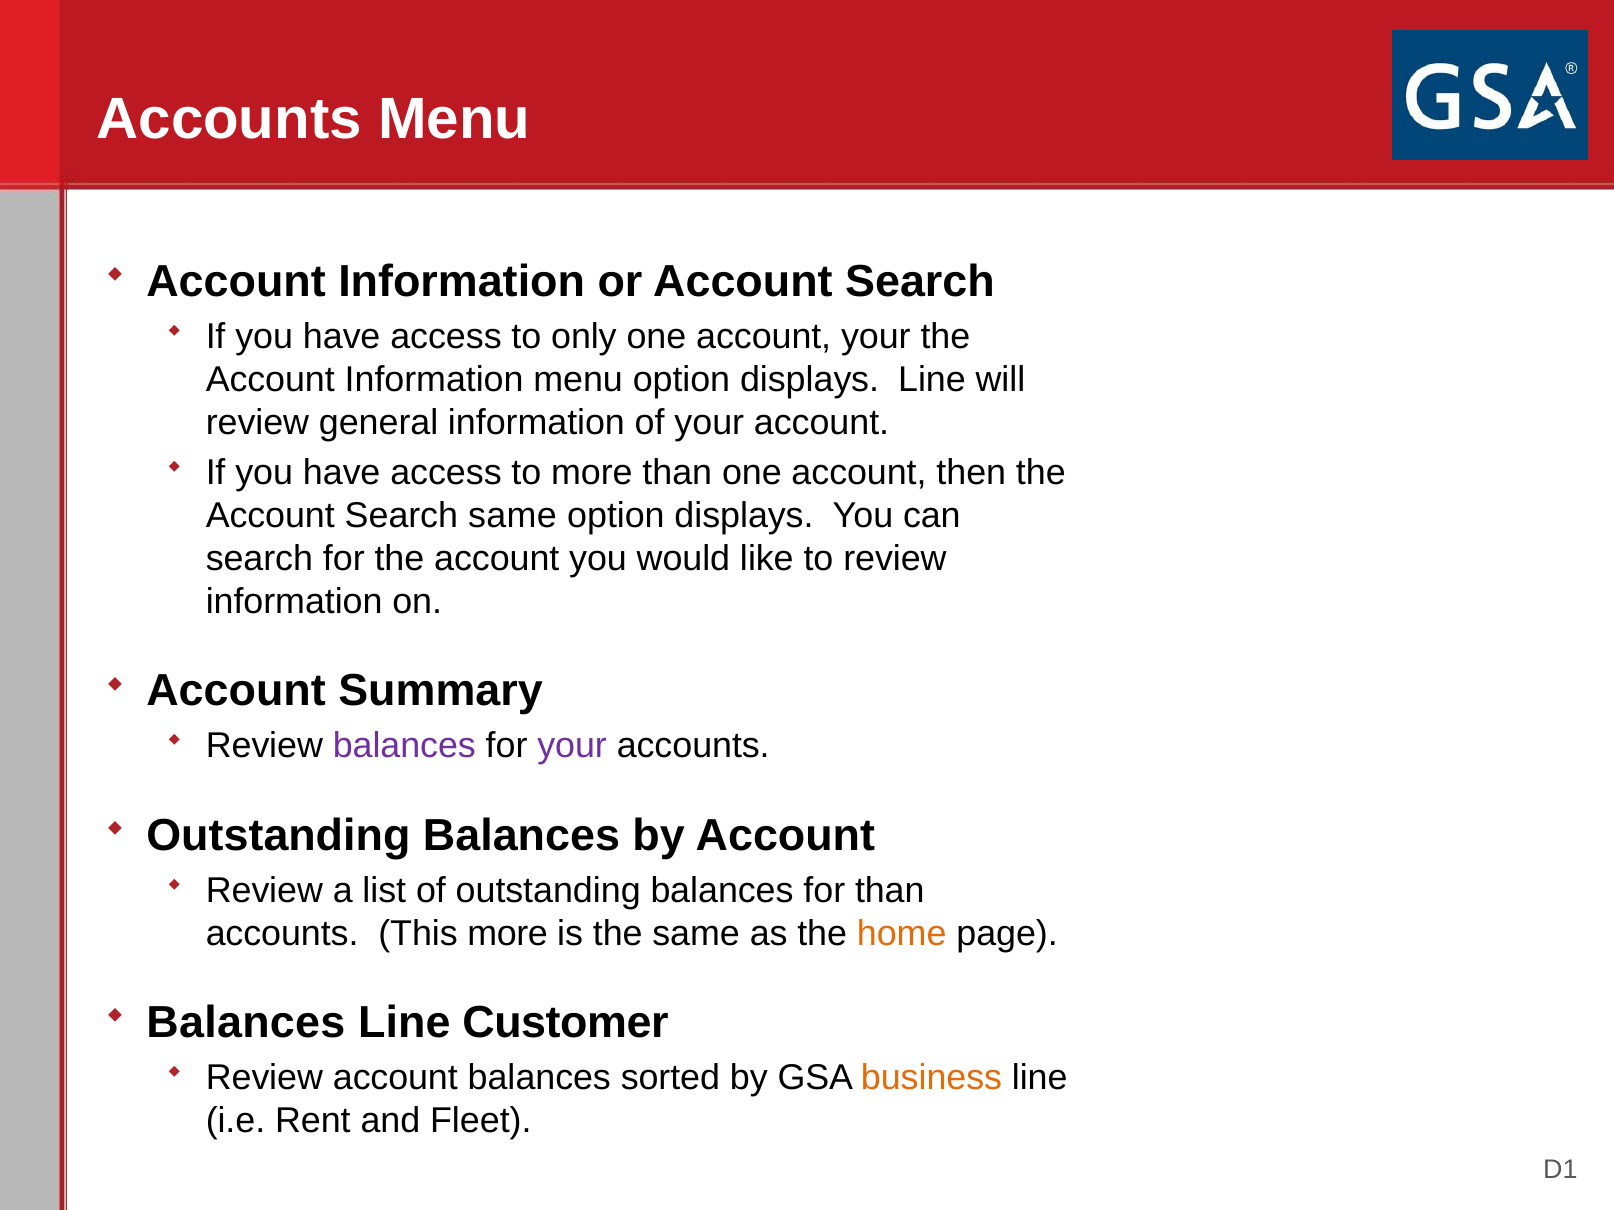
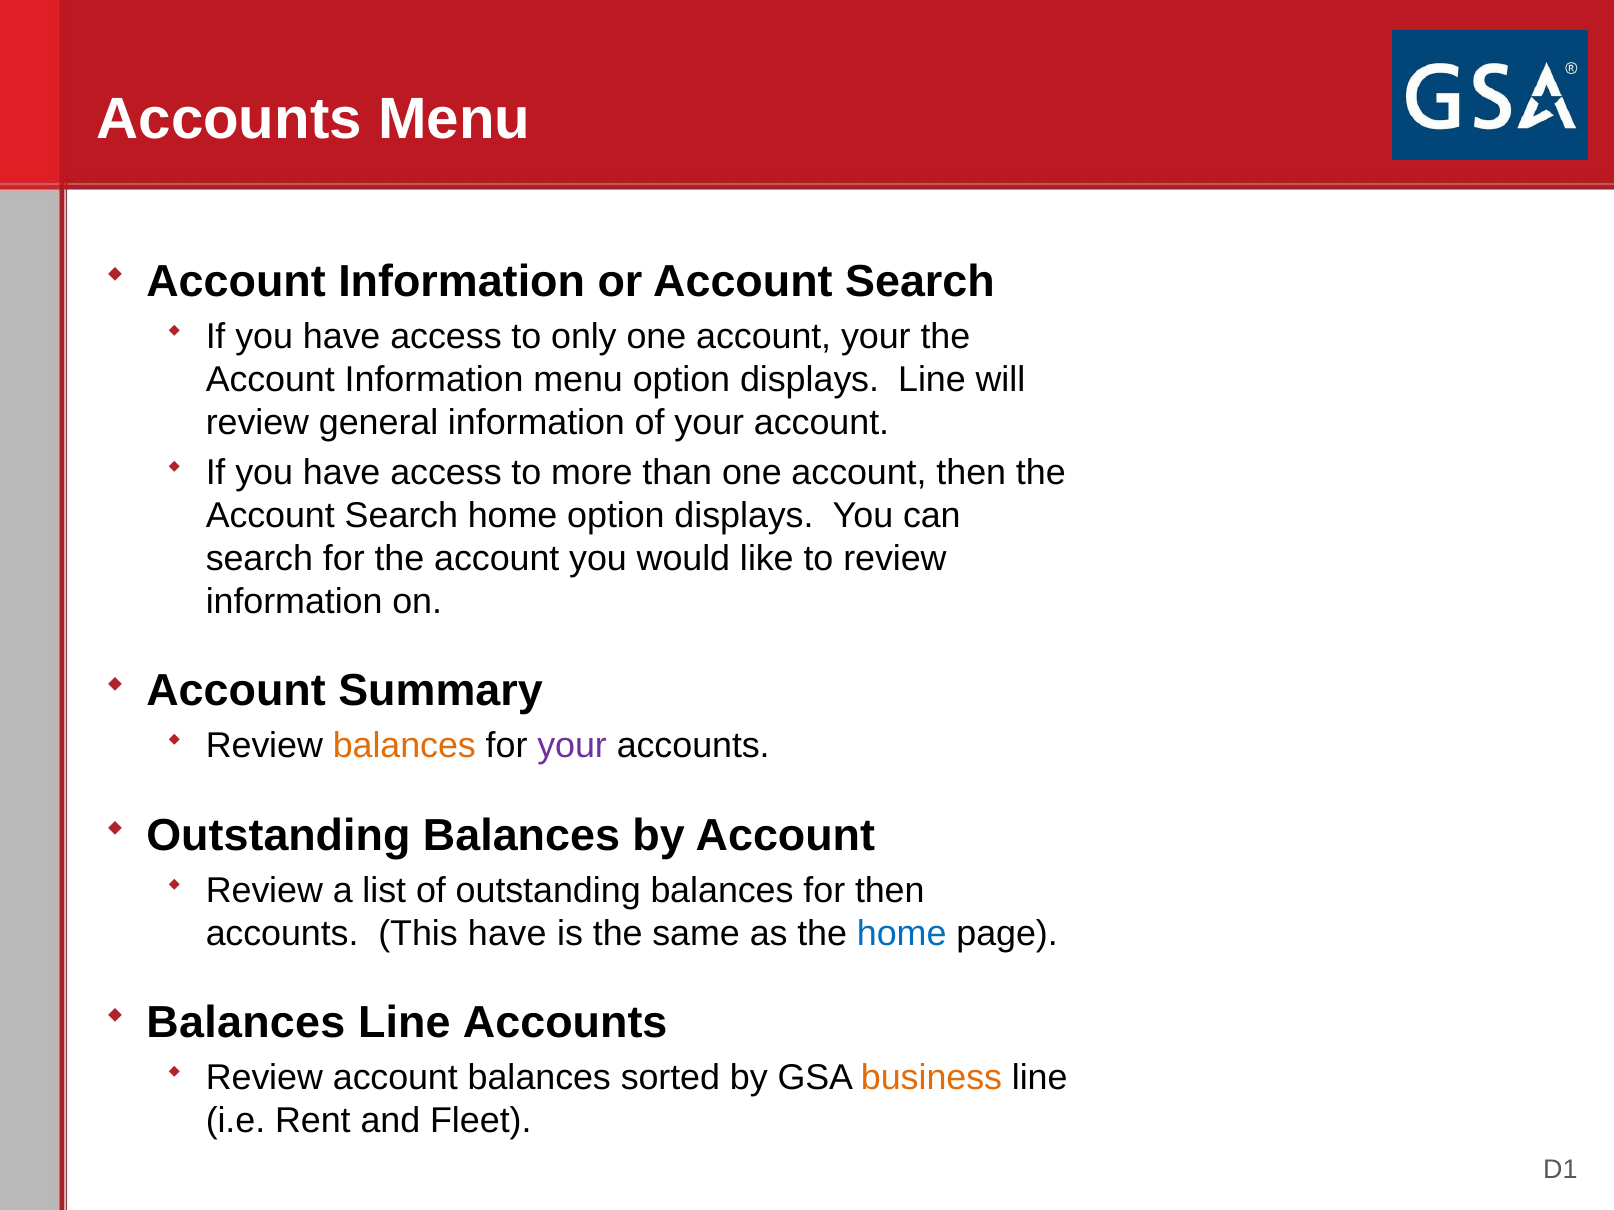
Search same: same -> home
balances at (404, 746) colour: purple -> orange
for than: than -> then
This more: more -> have
home at (902, 934) colour: orange -> blue
Line Customer: Customer -> Accounts
